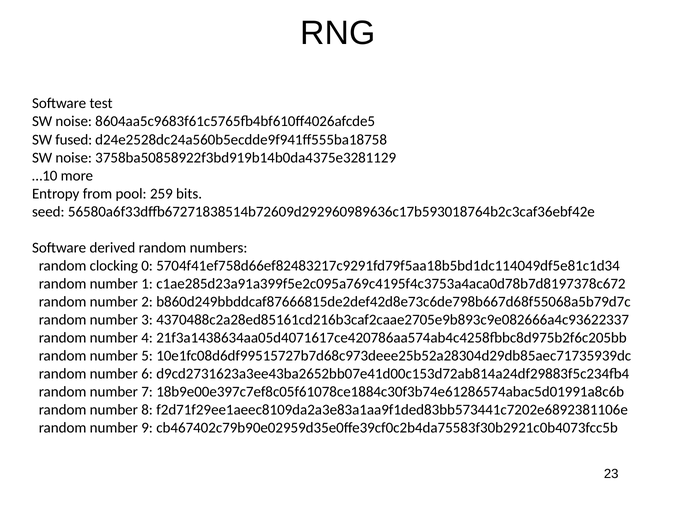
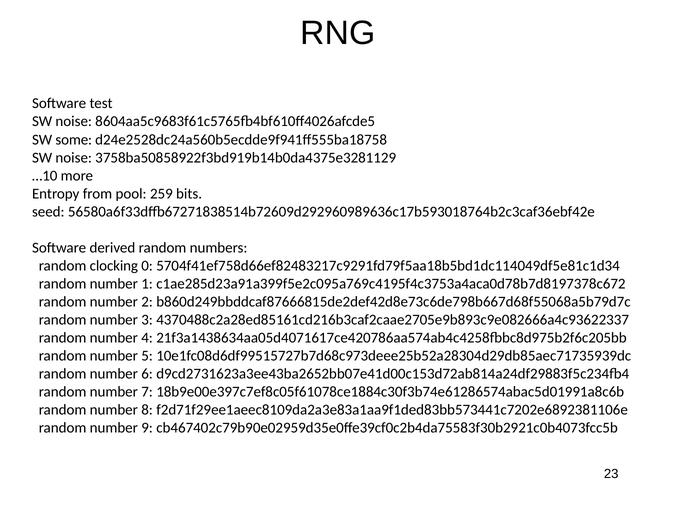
fused: fused -> some
